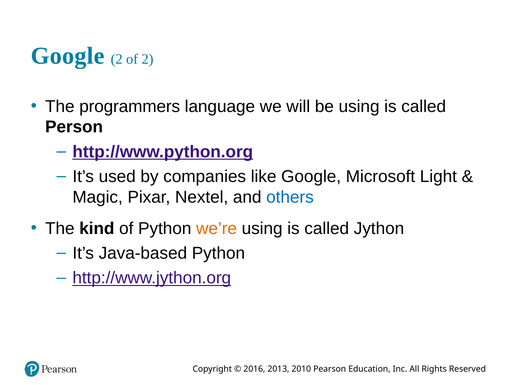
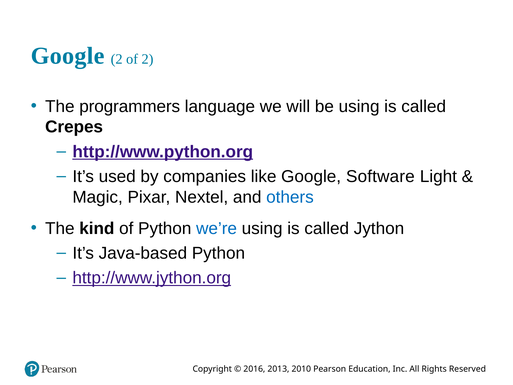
Person: Person -> Crepes
Microsoft: Microsoft -> Software
we’re colour: orange -> blue
